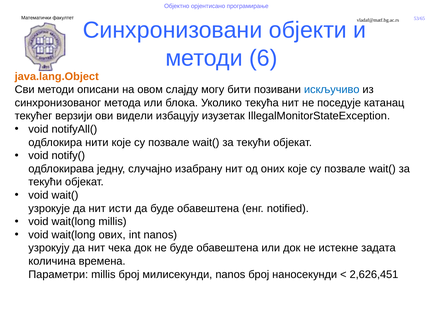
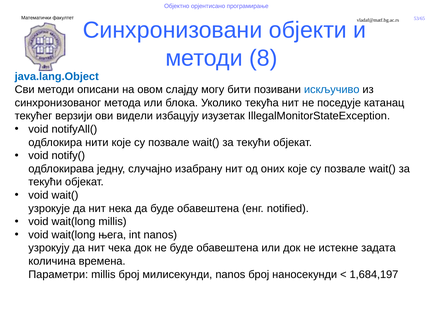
6: 6 -> 8
java.lang.Object colour: orange -> blue
исти: исти -> нека
ових: ових -> њега
2,626,451: 2,626,451 -> 1,684,197
